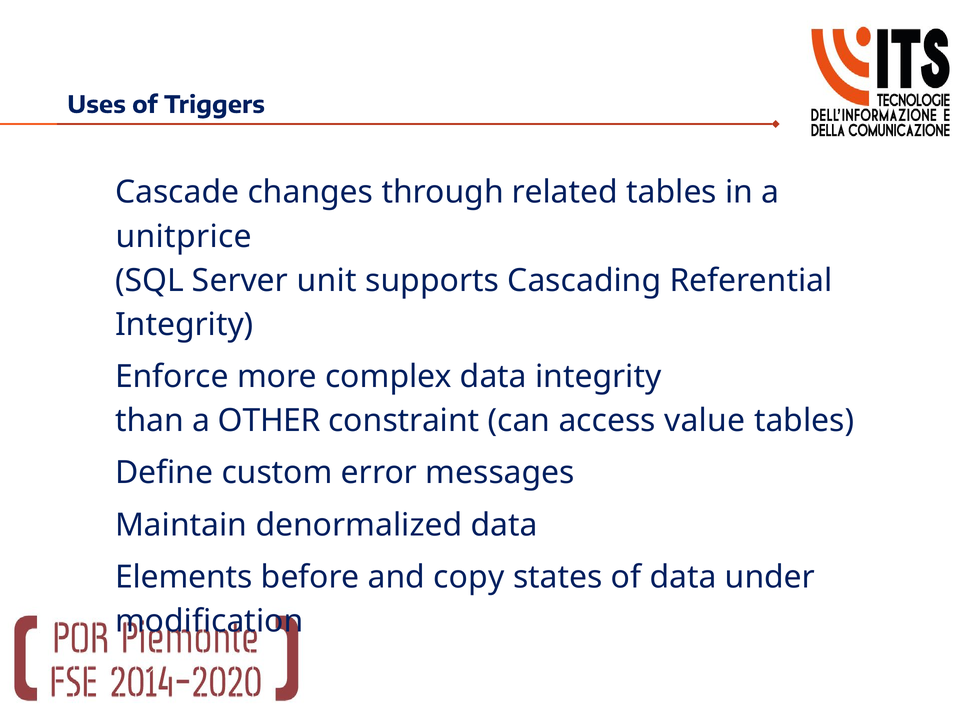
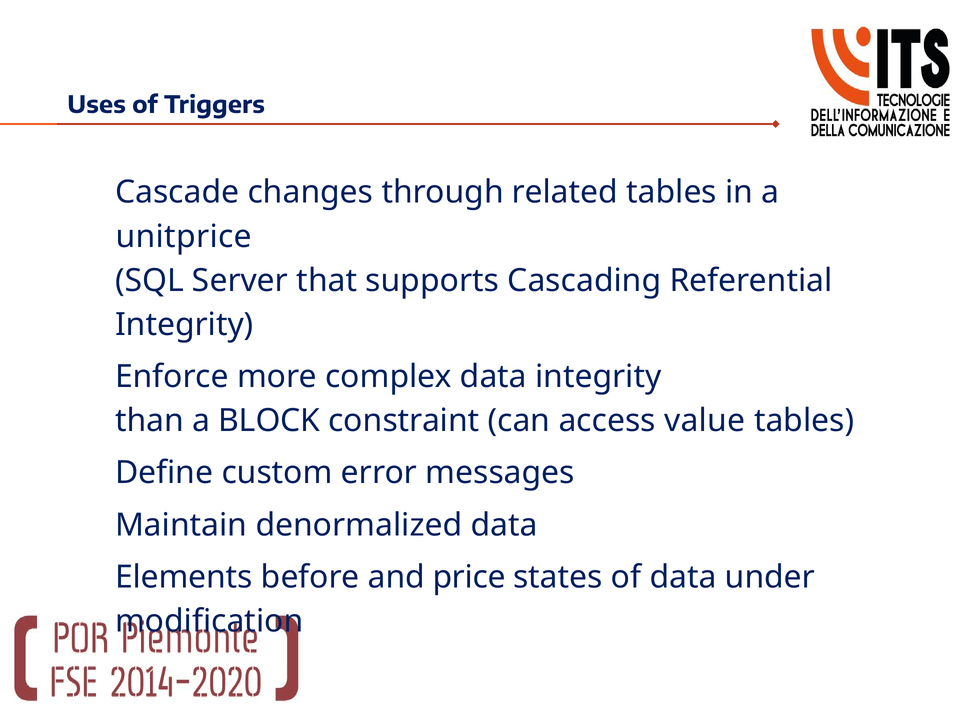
unit: unit -> that
OTHER: OTHER -> BLOCK
copy: copy -> price
